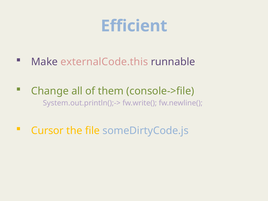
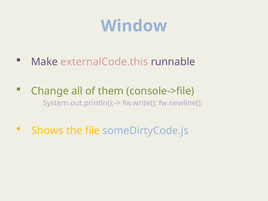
Efficient: Efficient -> Window
Cursor: Cursor -> Shows
